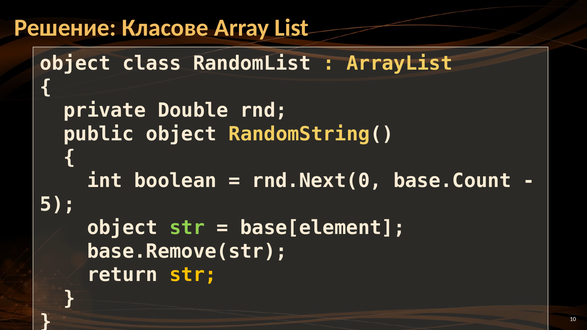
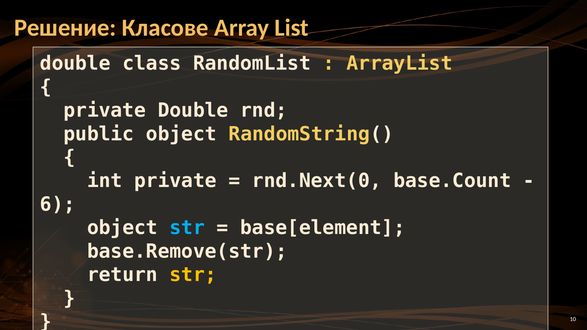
object at (75, 64): object -> double
int boolean: boolean -> private
5: 5 -> 6
str at (187, 228) colour: light green -> light blue
